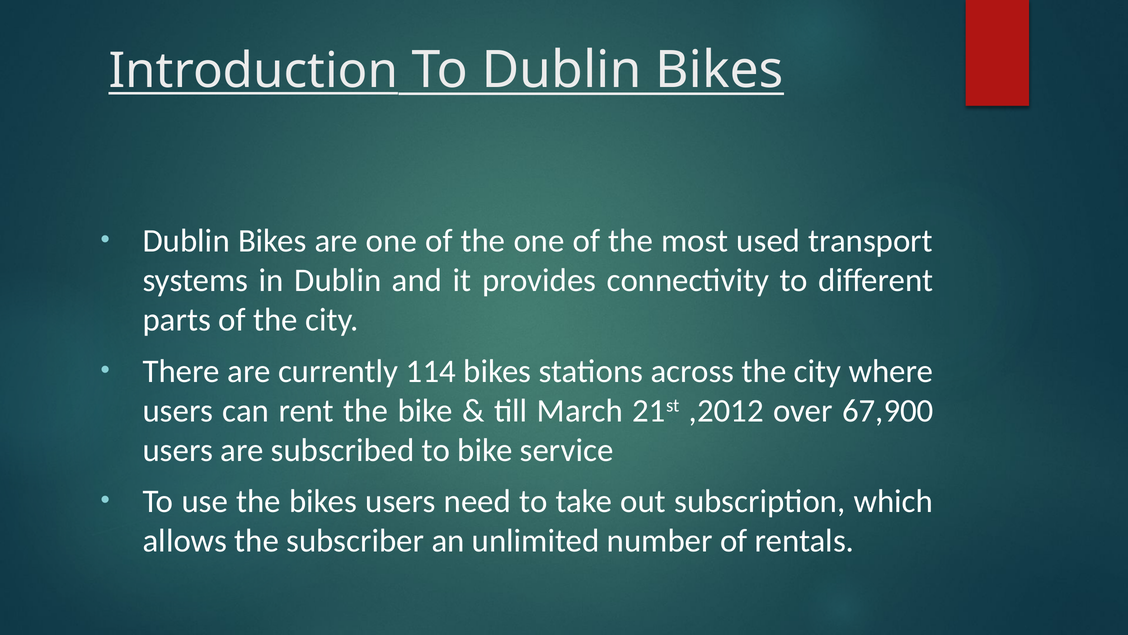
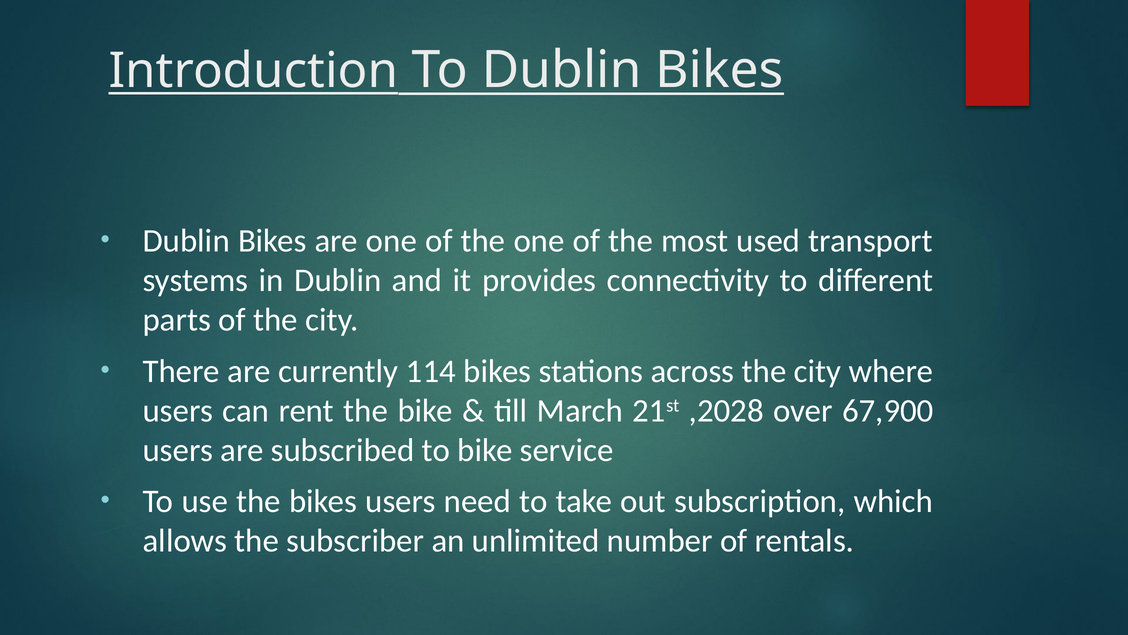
,2012: ,2012 -> ,2028
